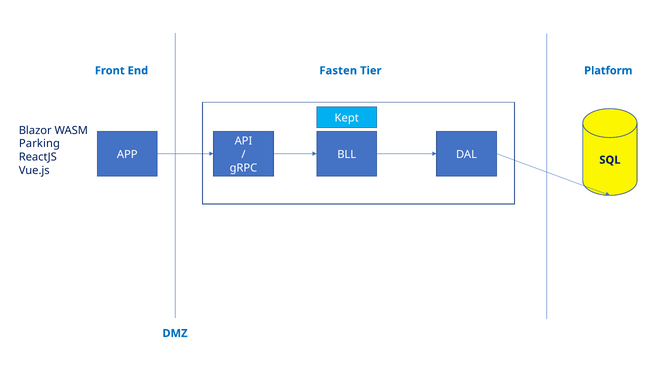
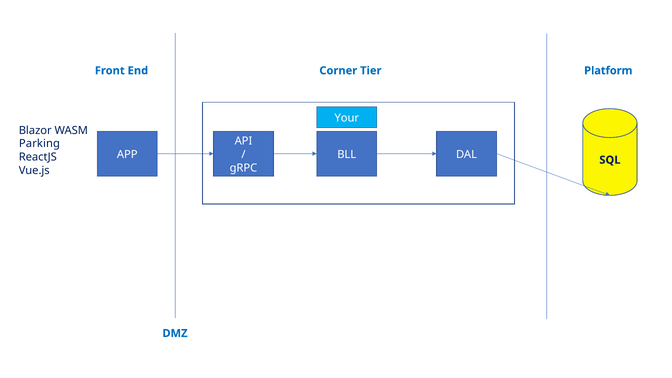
Fasten: Fasten -> Corner
Kept: Kept -> Your
